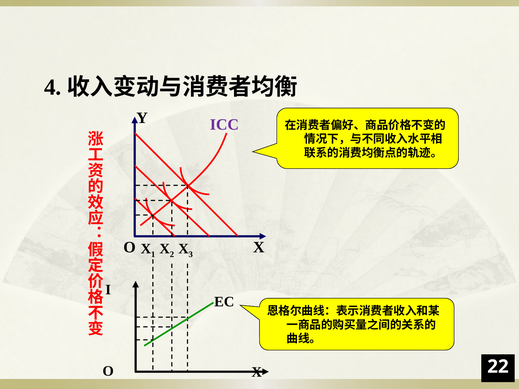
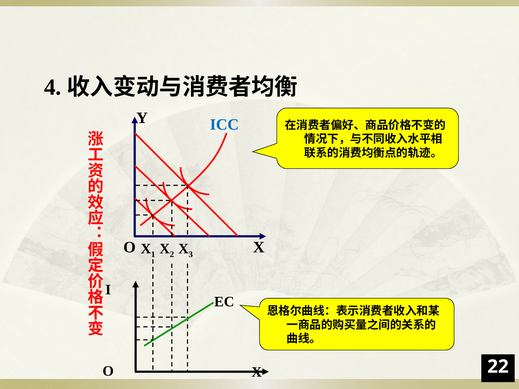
ICC colour: purple -> blue
